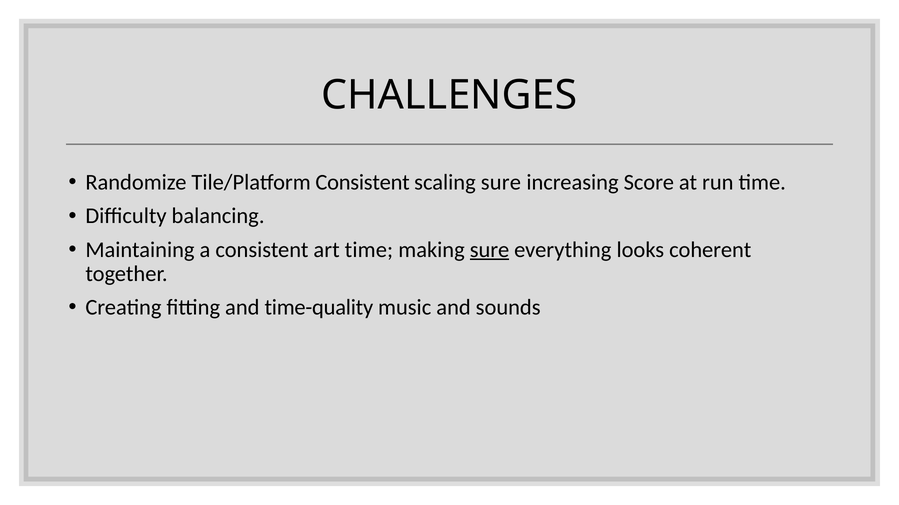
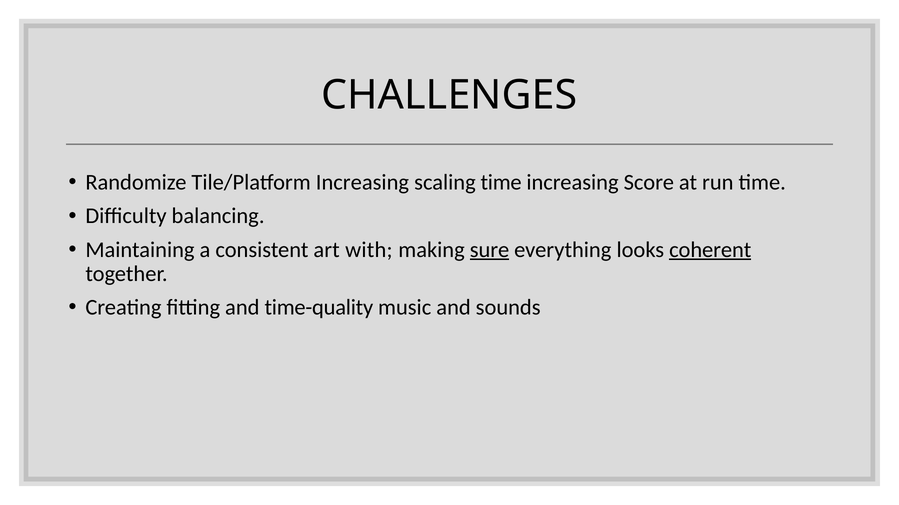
Tile/Platform Consistent: Consistent -> Increasing
scaling sure: sure -> time
art time: time -> with
coherent underline: none -> present
